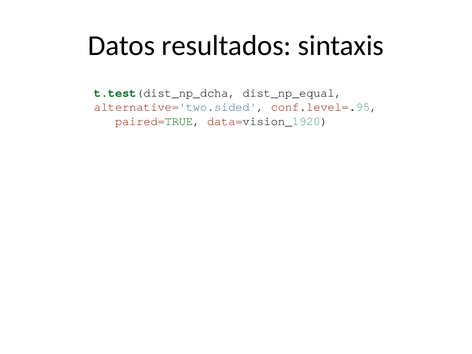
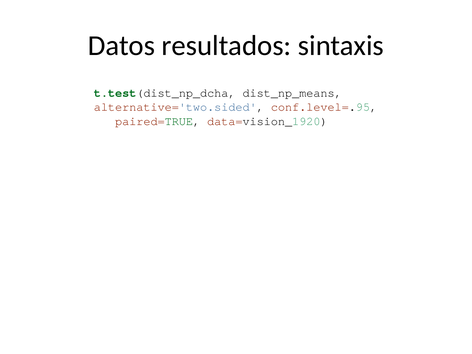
dist_np_equal: dist_np_equal -> dist_np_means
